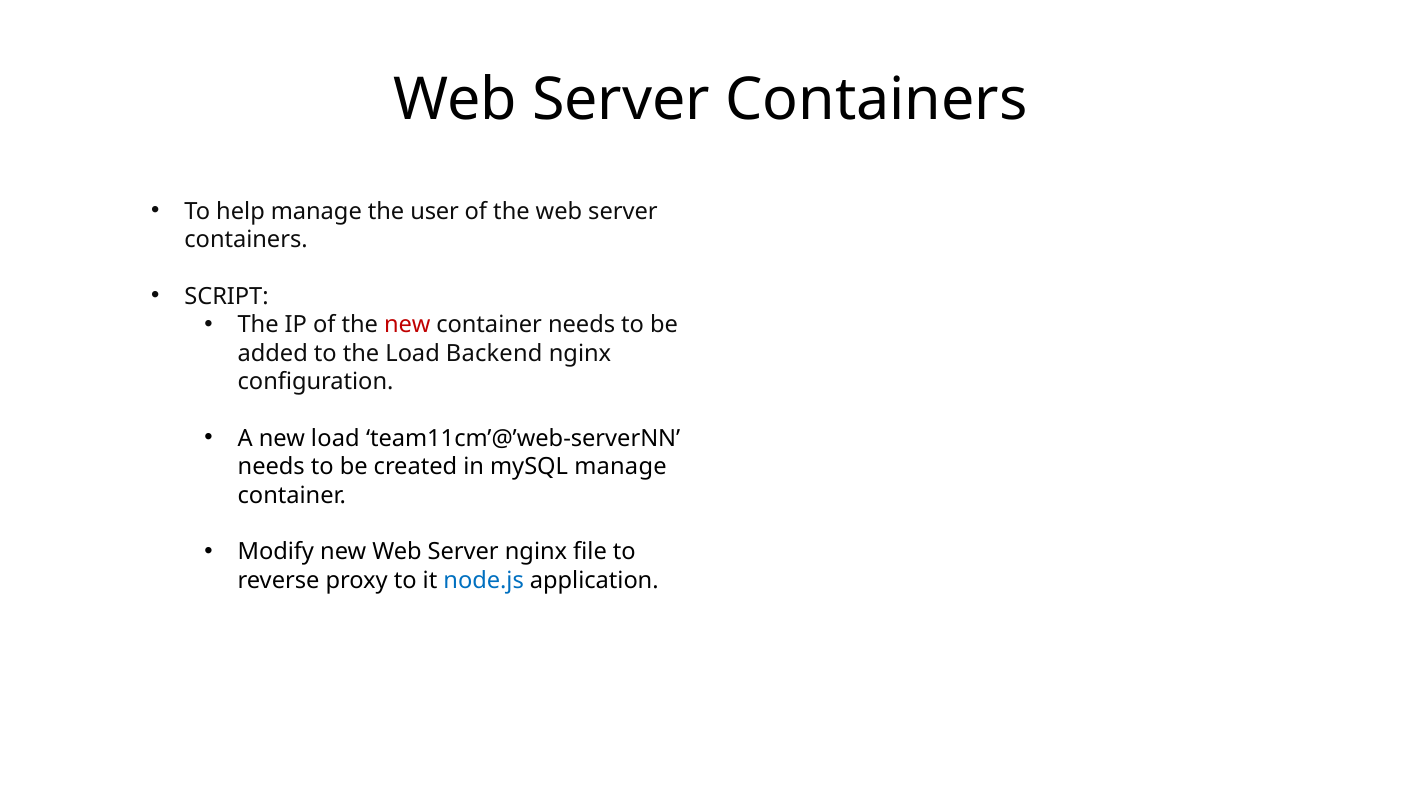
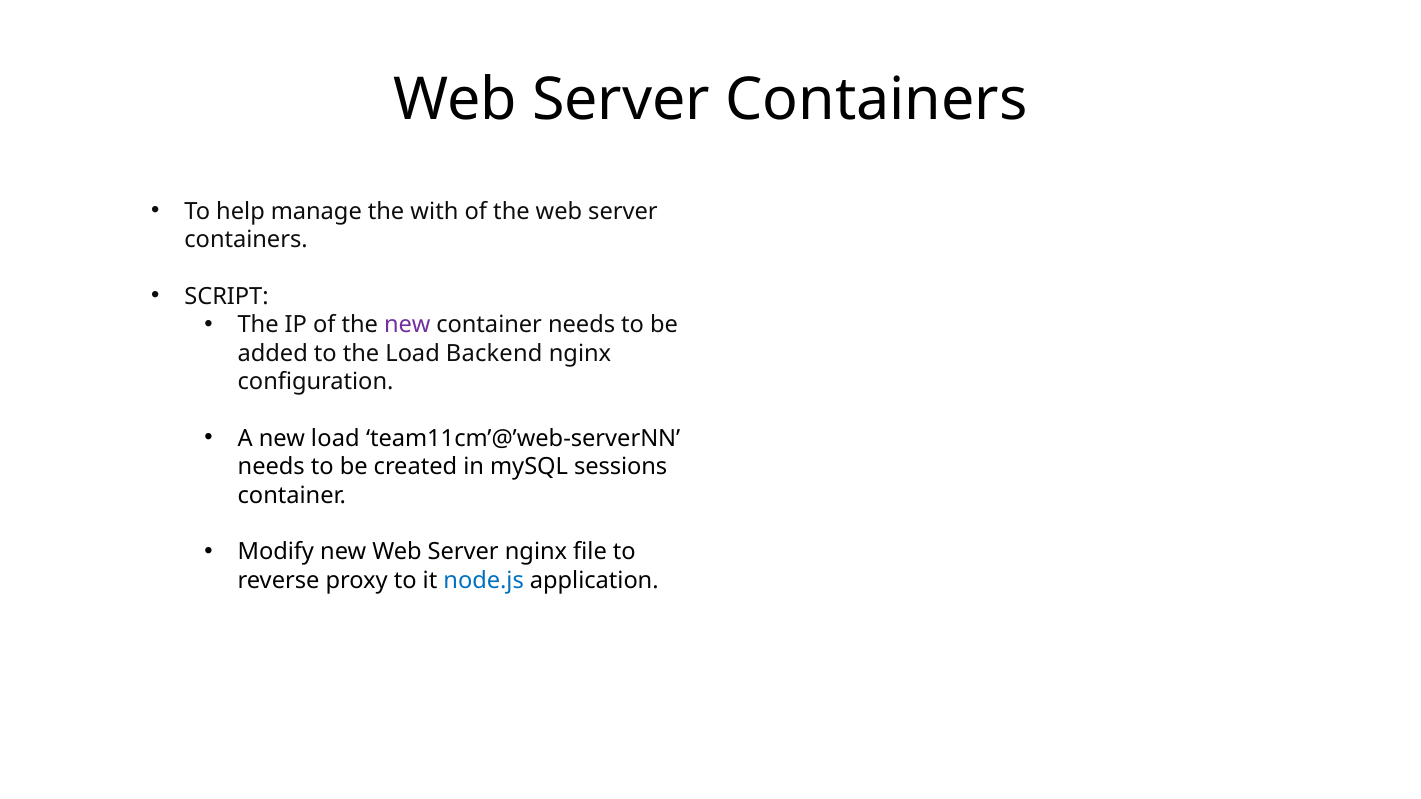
user: user -> with
new at (407, 325) colour: red -> purple
mySQL manage: manage -> sessions
